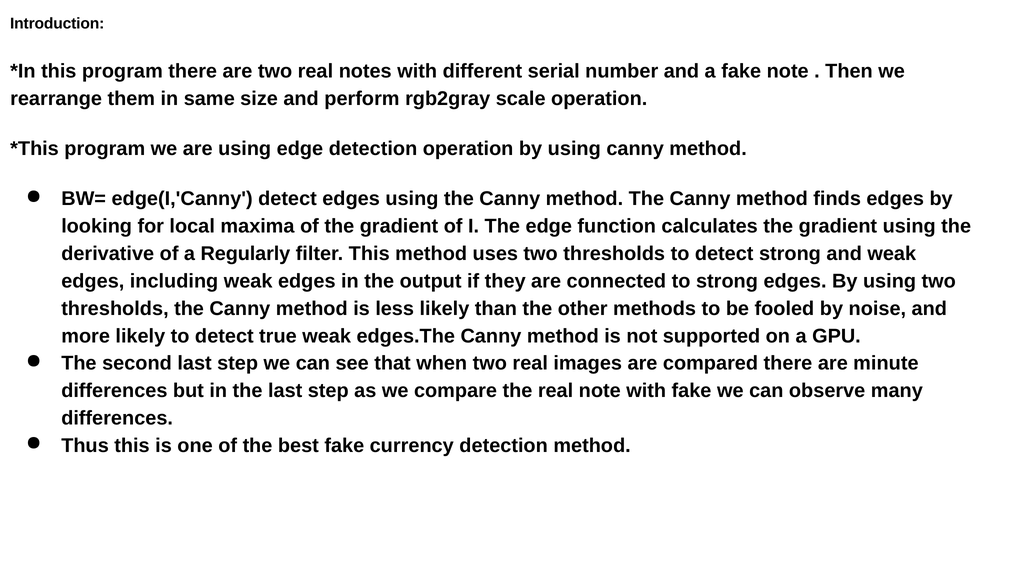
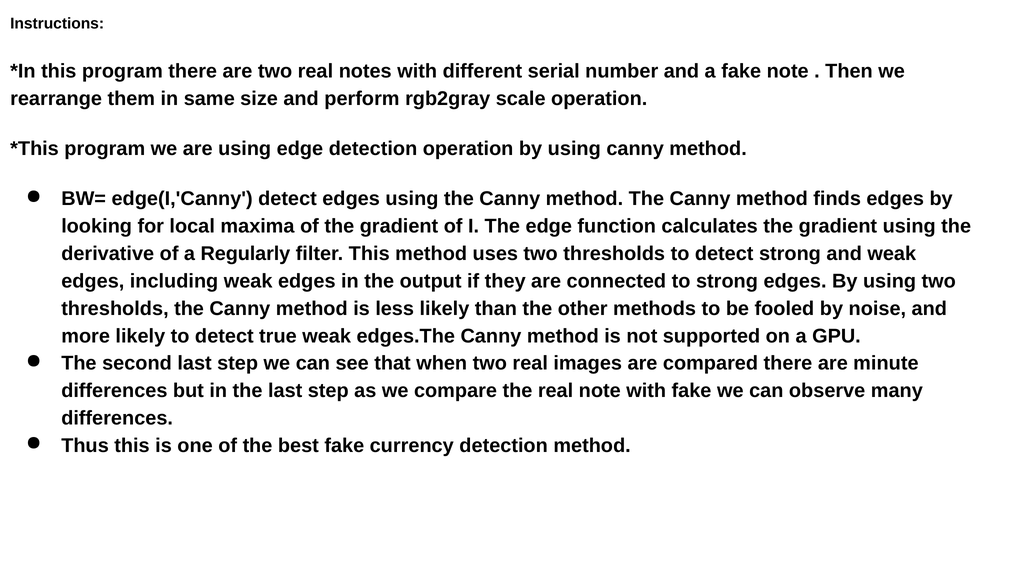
Introduction: Introduction -> Instructions
